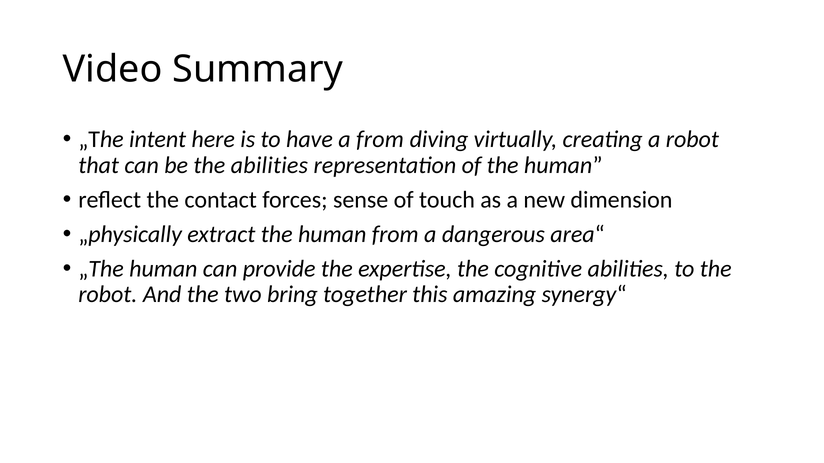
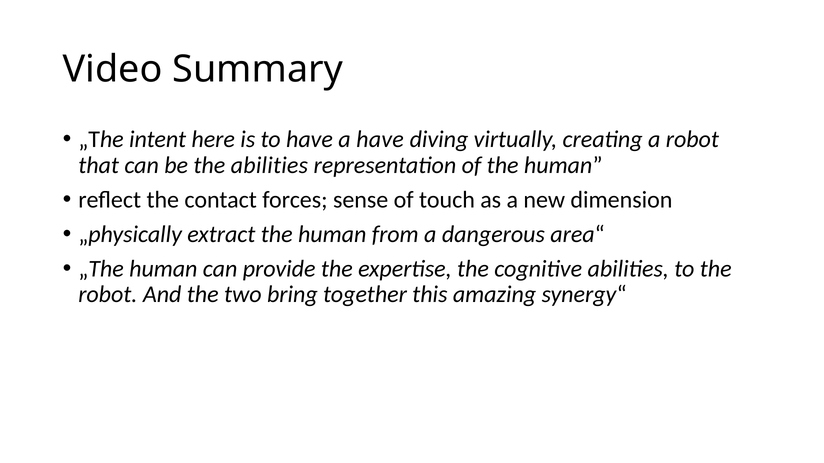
a from: from -> have
